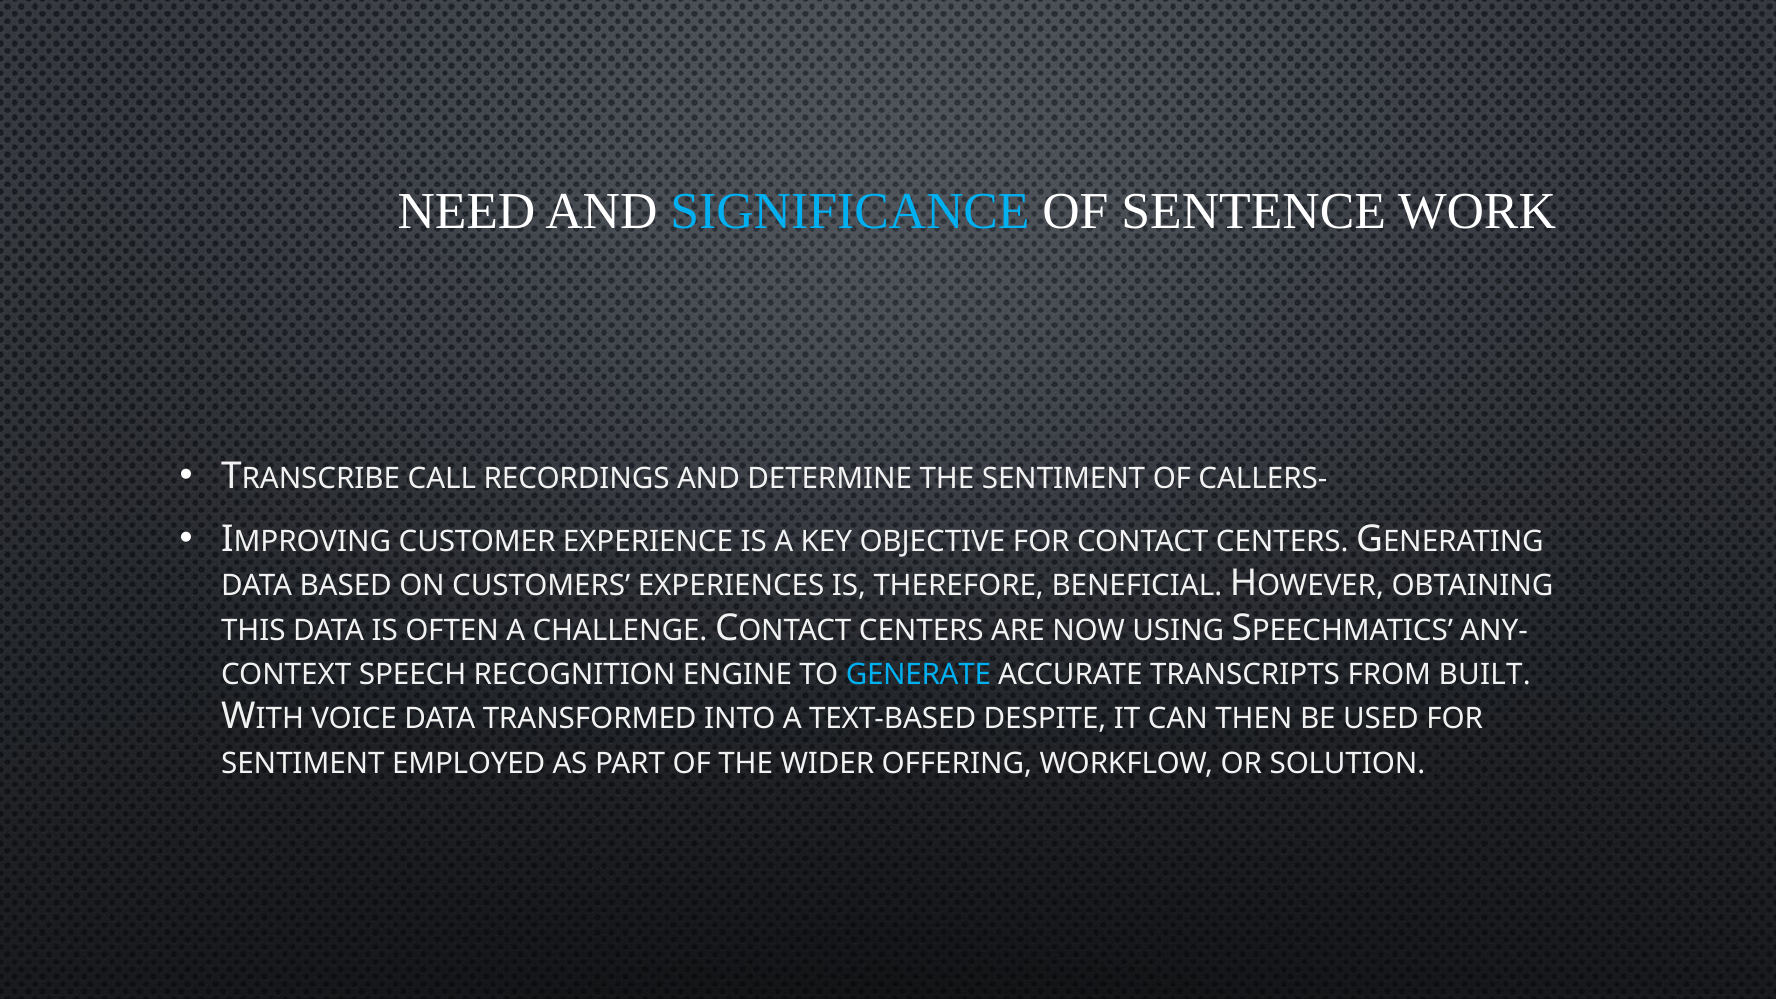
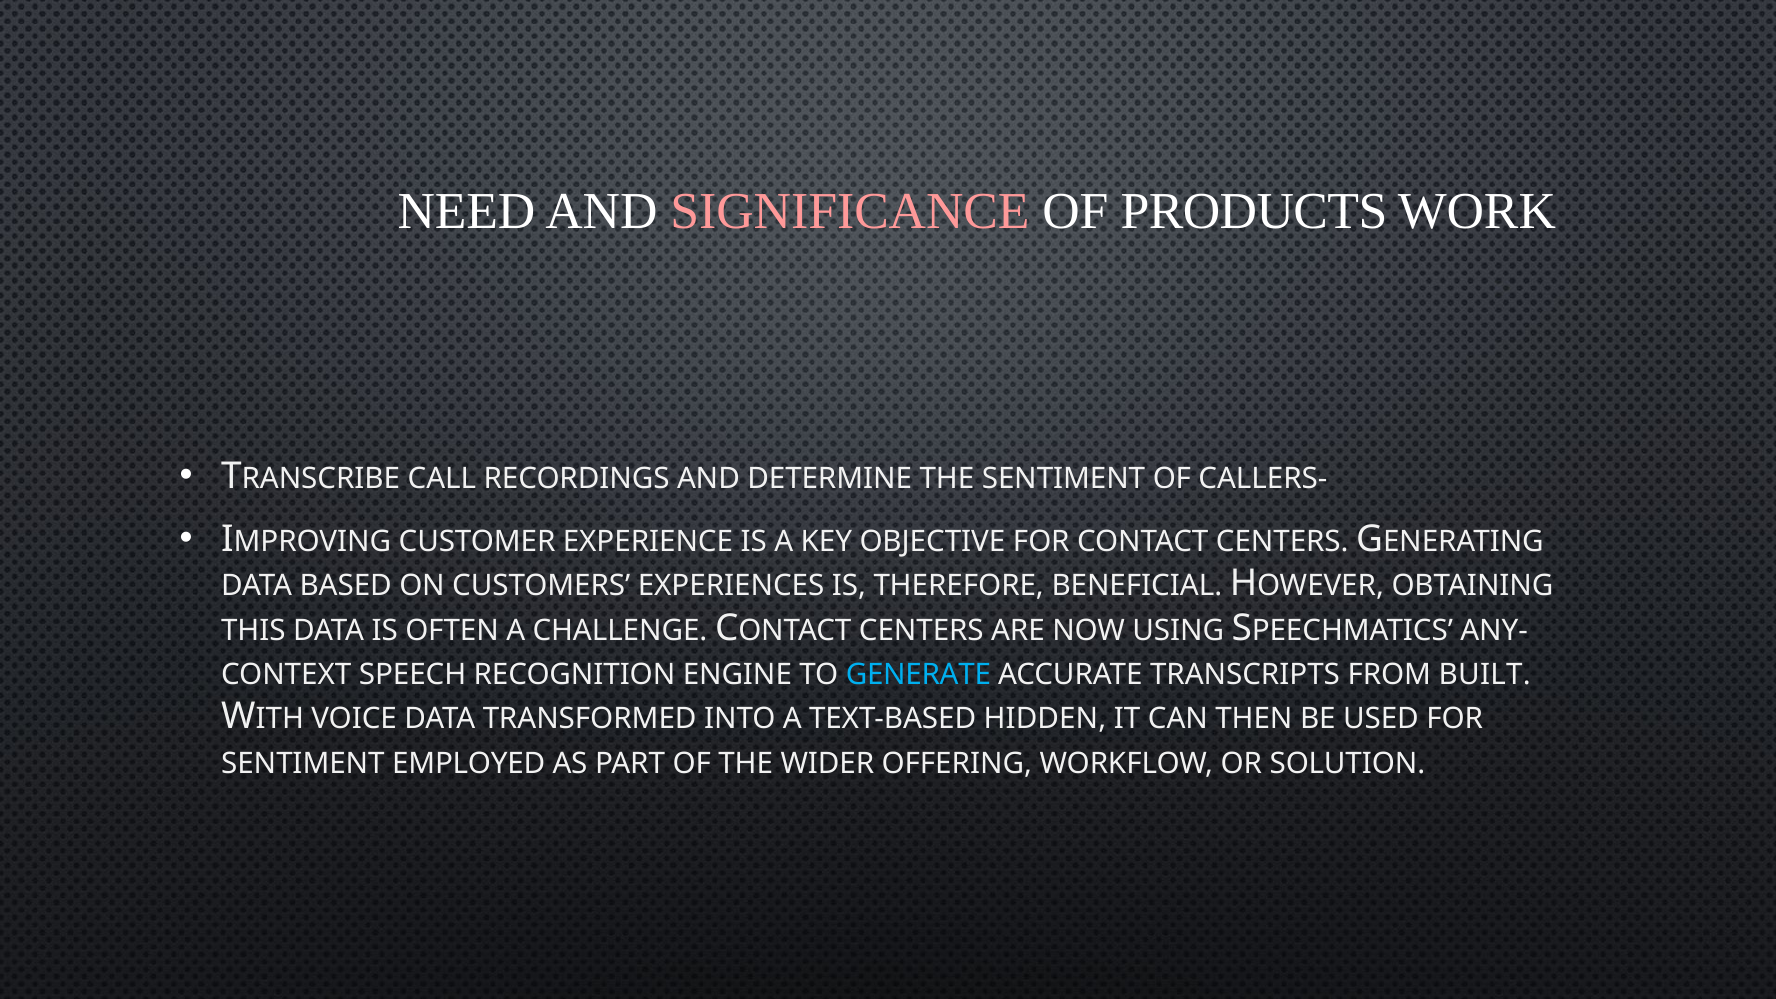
SIGNIFICANCE colour: light blue -> pink
SENTENCE: SENTENCE -> PRODUCTS
DESPITE: DESPITE -> HIDDEN
